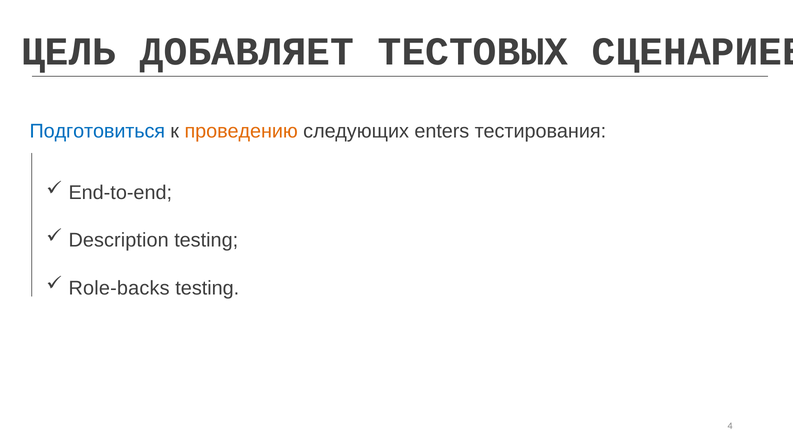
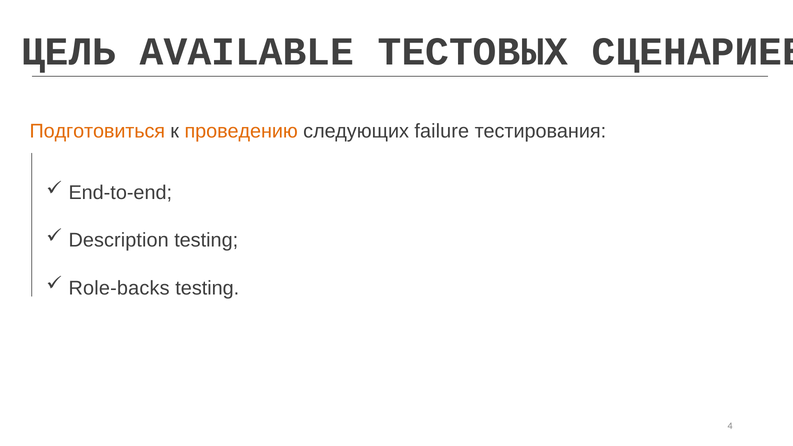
ДОБАВЛЯЕТ: ДОБАВЛЯЕТ -> AVAILABLE
Подготовиться colour: blue -> orange
enters: enters -> failure
